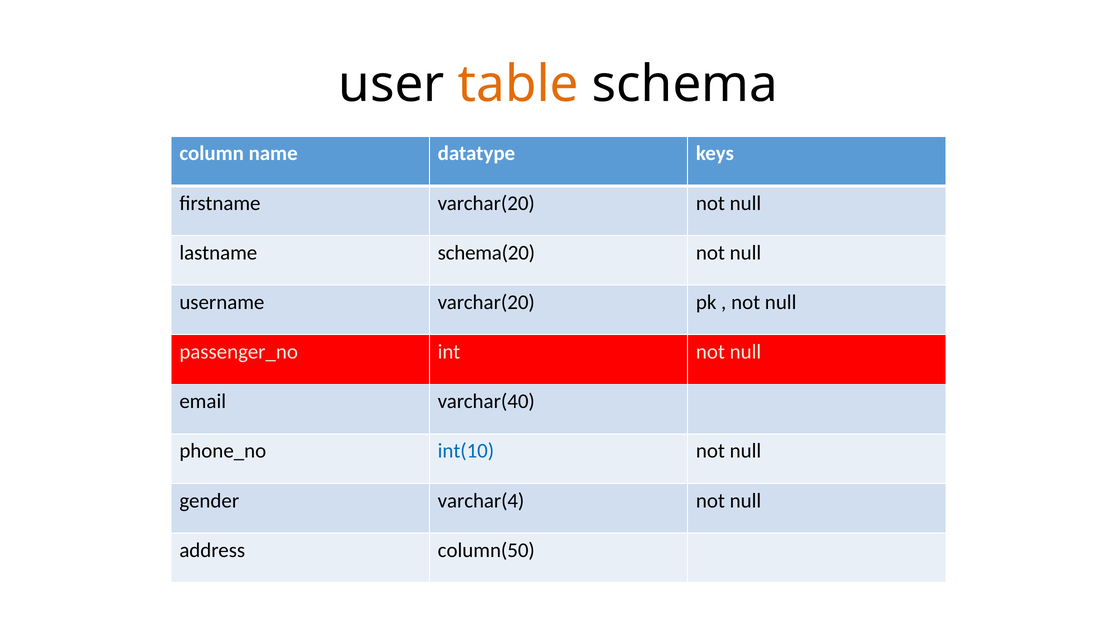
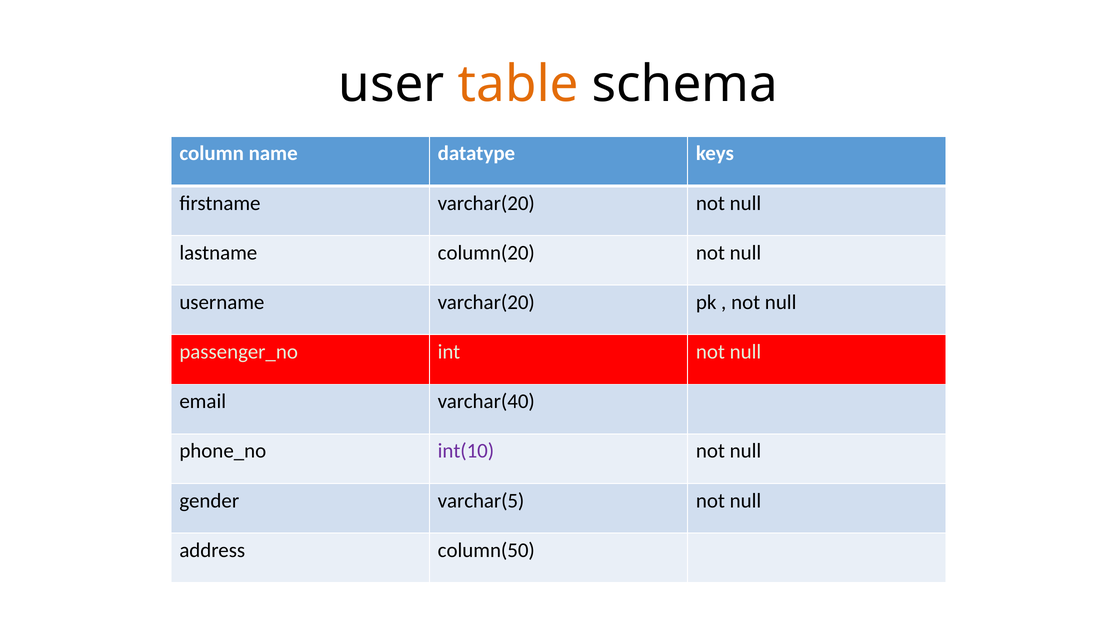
schema(20: schema(20 -> column(20
int(10 colour: blue -> purple
varchar(4: varchar(4 -> varchar(5
